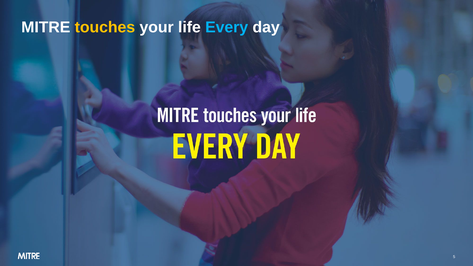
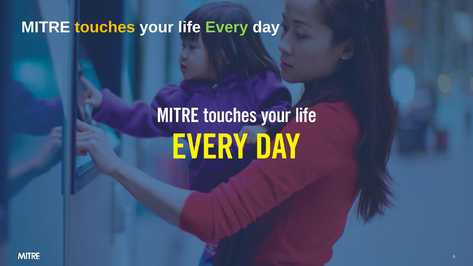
Every colour: light blue -> light green
